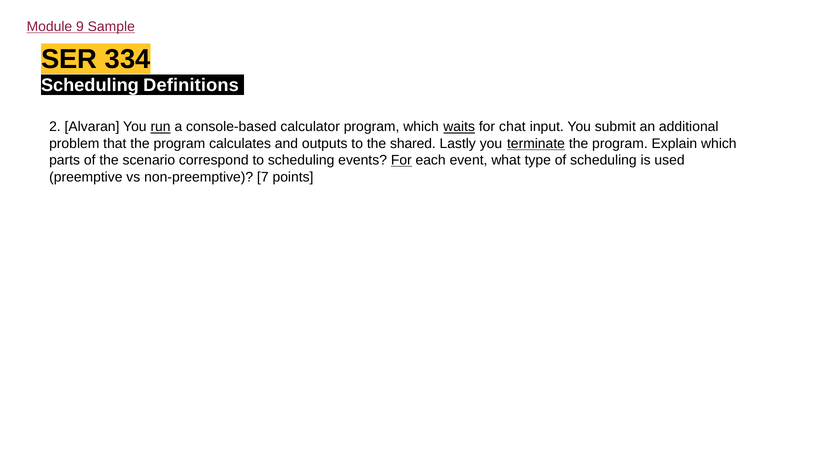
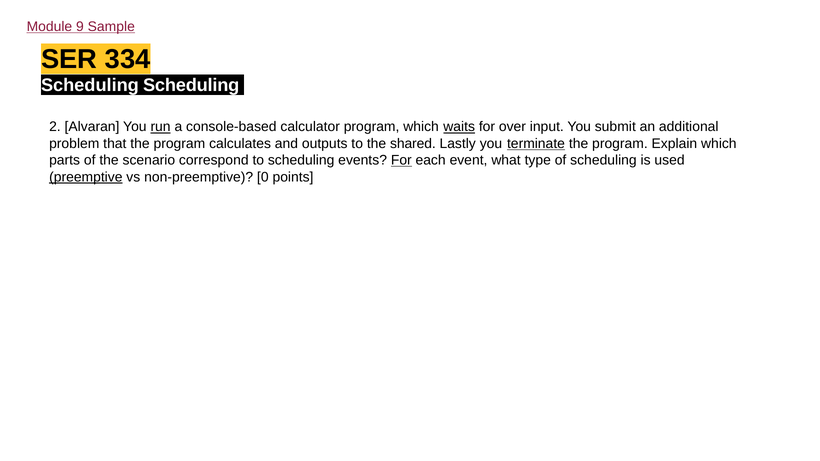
Scheduling Definitions: Definitions -> Scheduling
chat: chat -> over
preemptive underline: none -> present
7: 7 -> 0
